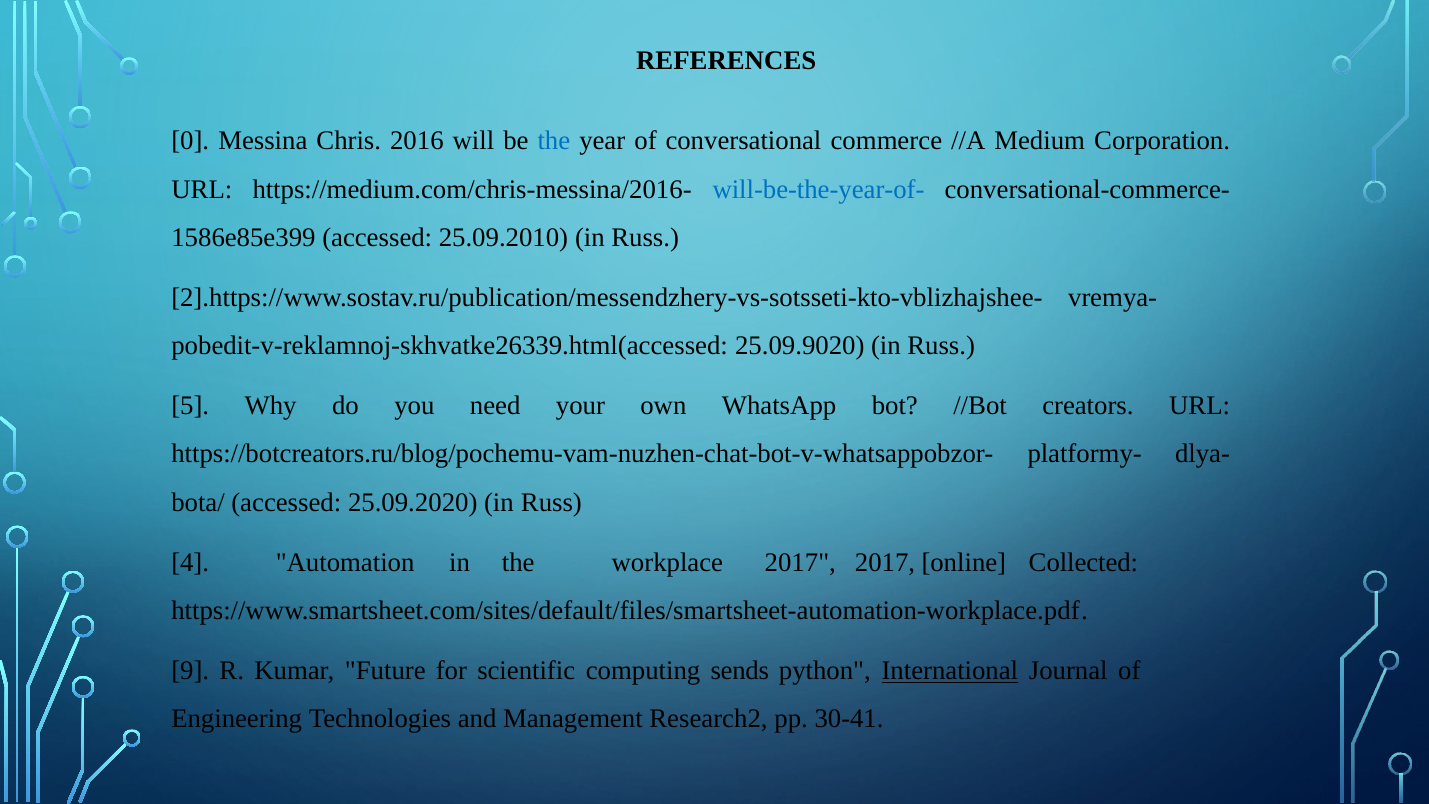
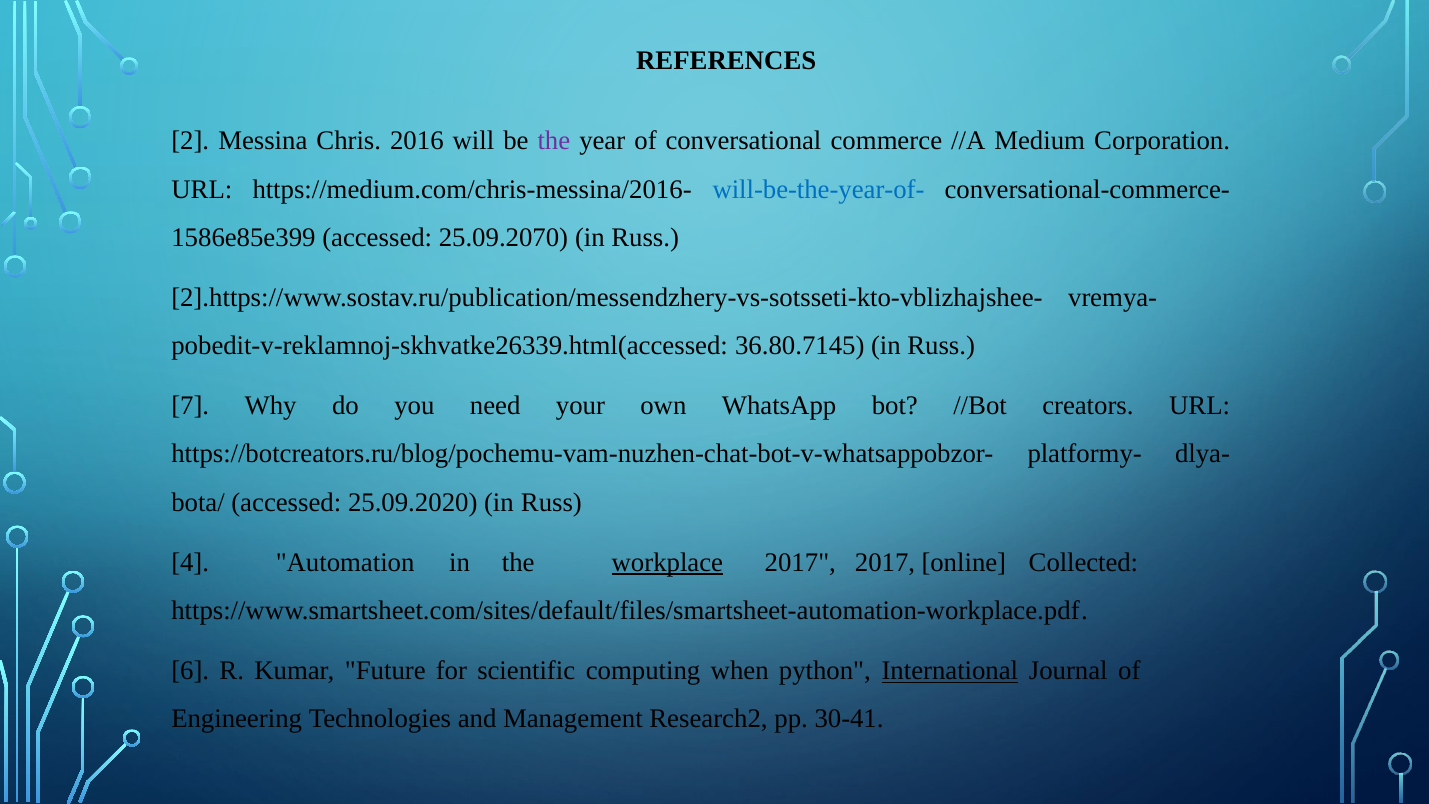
0: 0 -> 2
the at (554, 141) colour: blue -> purple
25.09.2010: 25.09.2010 -> 25.09.2070
25.09.9020: 25.09.9020 -> 36.80.7145
5: 5 -> 7
workplace underline: none -> present
9: 9 -> 6
sends: sends -> when
